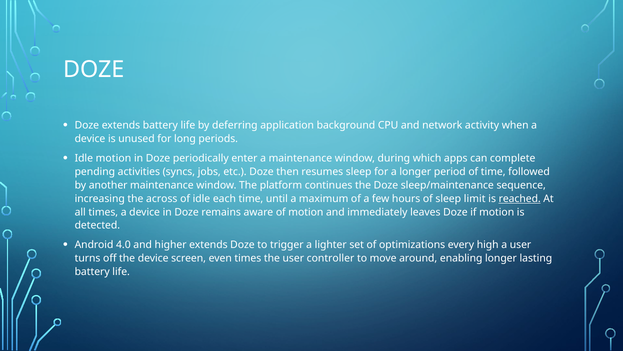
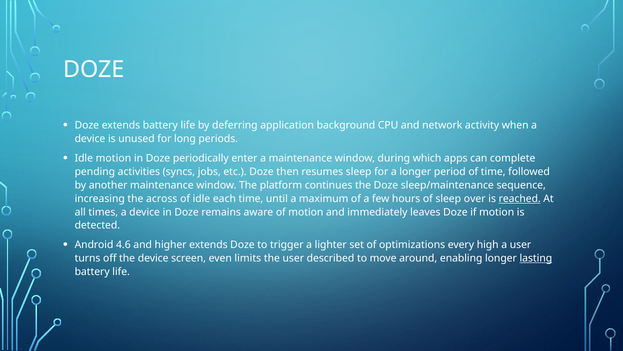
limit: limit -> over
4.0: 4.0 -> 4.6
even times: times -> limits
controller: controller -> described
lasting underline: none -> present
